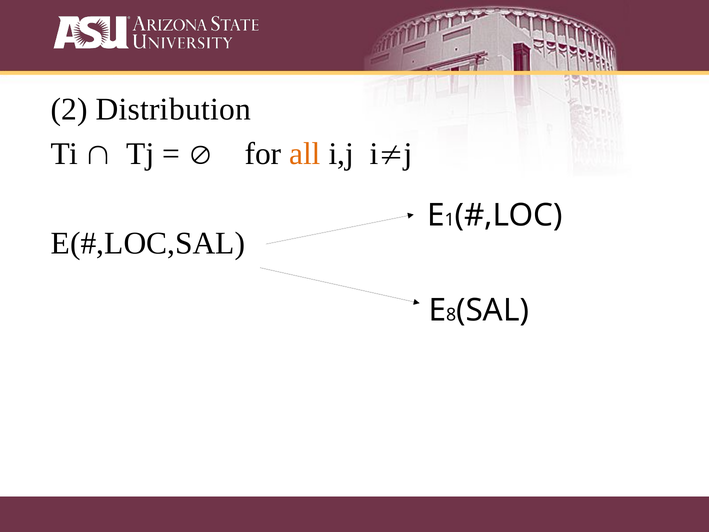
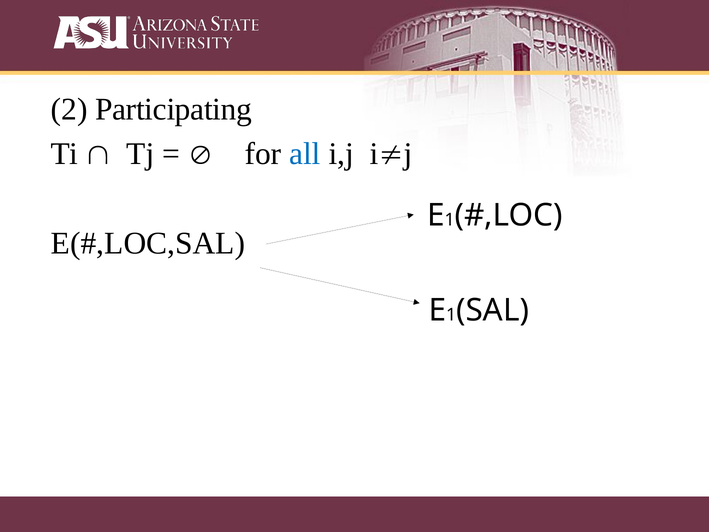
Distribution: Distribution -> Participating
all colour: orange -> blue
8 at (451, 315): 8 -> 1
